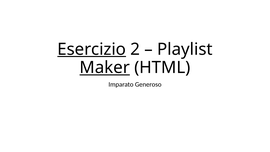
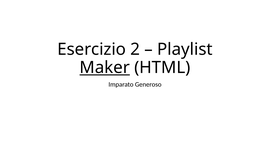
Esercizio underline: present -> none
